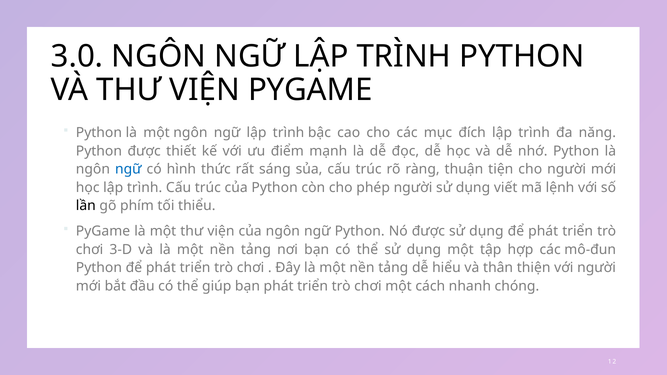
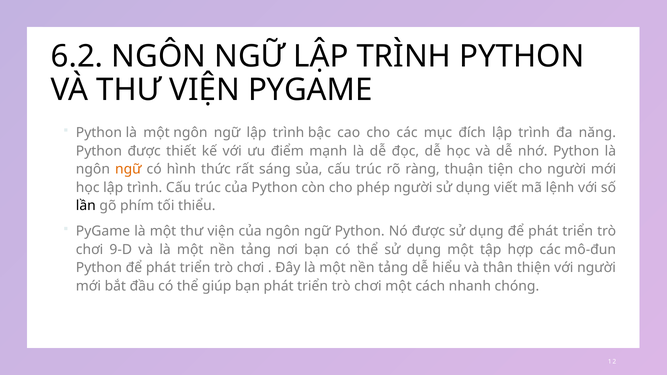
3.0: 3.0 -> 6.2
ngữ at (128, 169) colour: blue -> orange
3-D: 3-D -> 9-D
